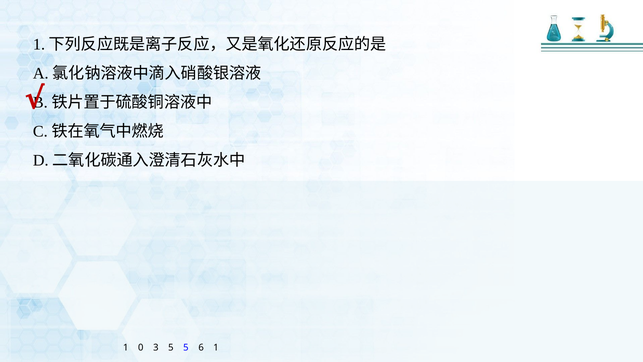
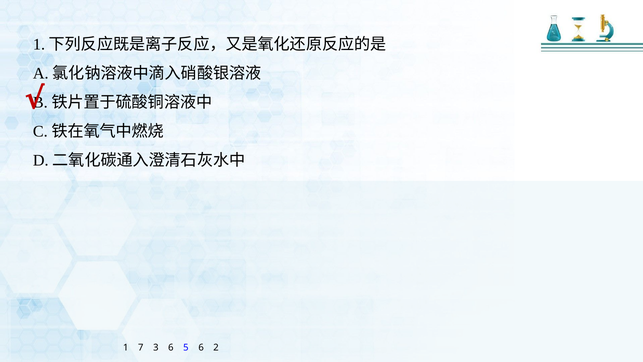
0: 0 -> 7
3 5: 5 -> 6
6 1: 1 -> 2
